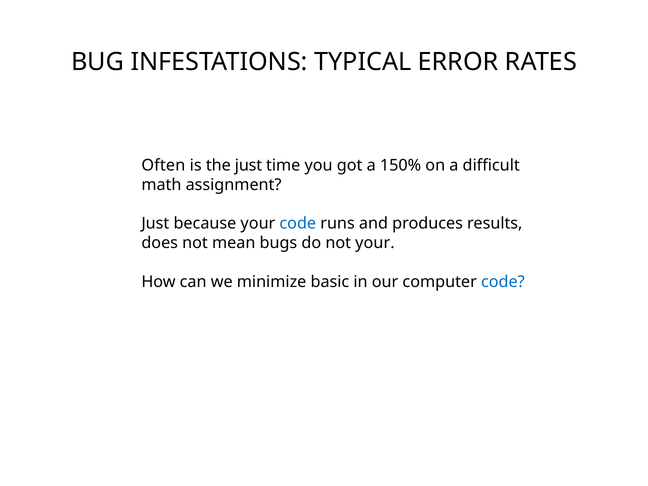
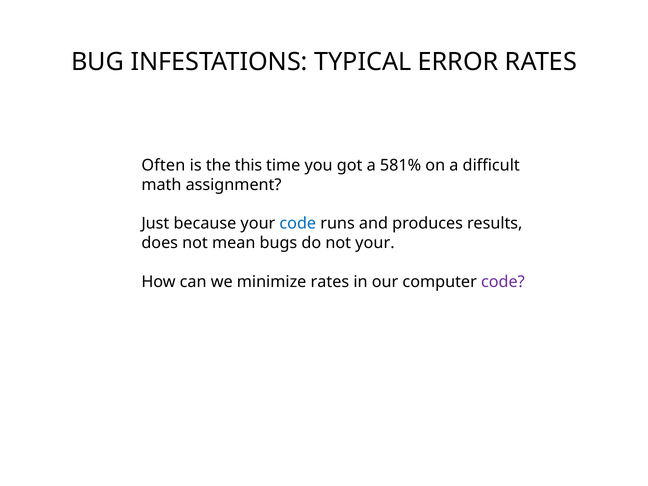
the just: just -> this
150%: 150% -> 581%
minimize basic: basic -> rates
code at (503, 282) colour: blue -> purple
